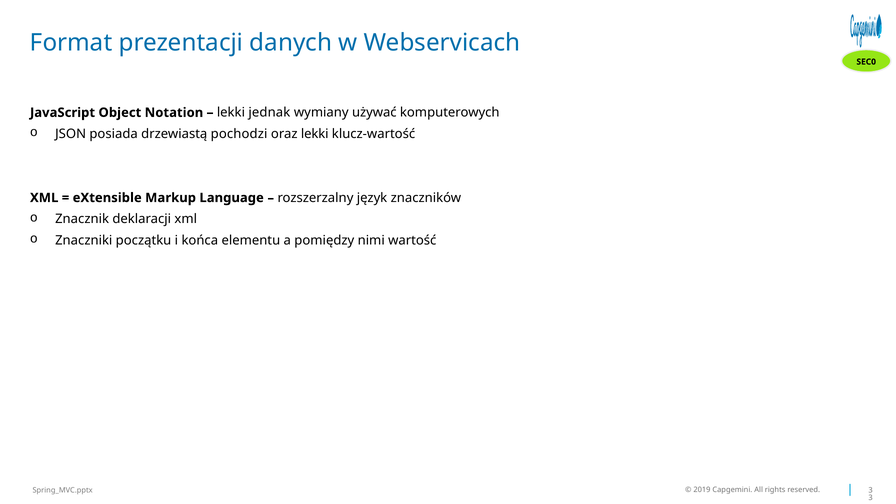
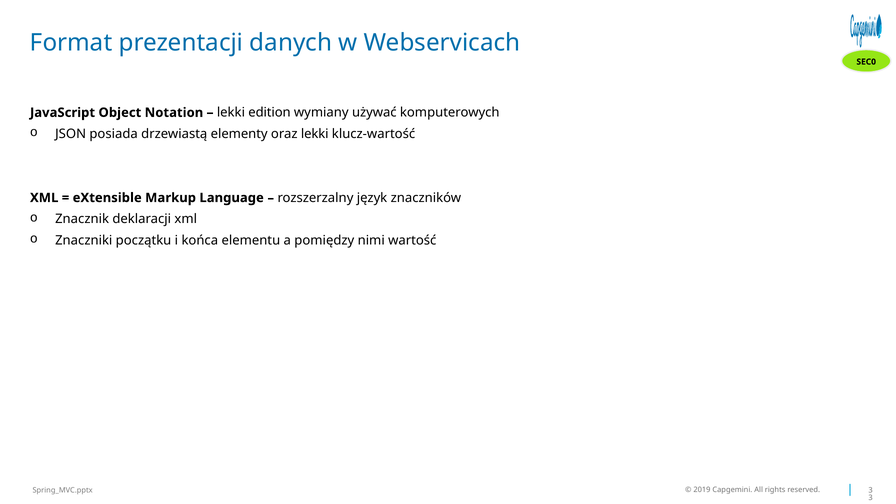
jednak: jednak -> edition
pochodzi: pochodzi -> elementy
